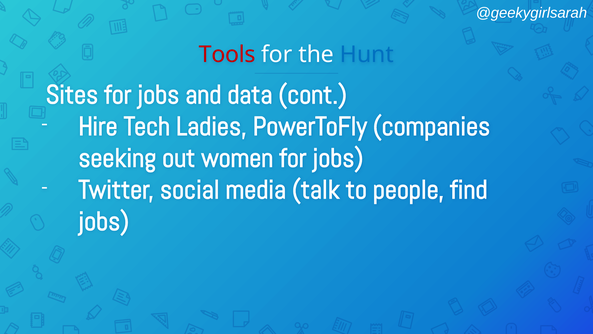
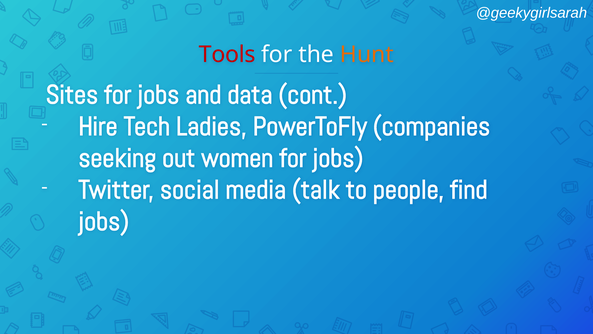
Hunt colour: blue -> orange
